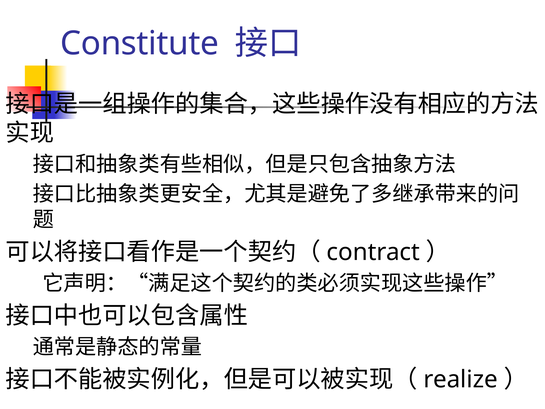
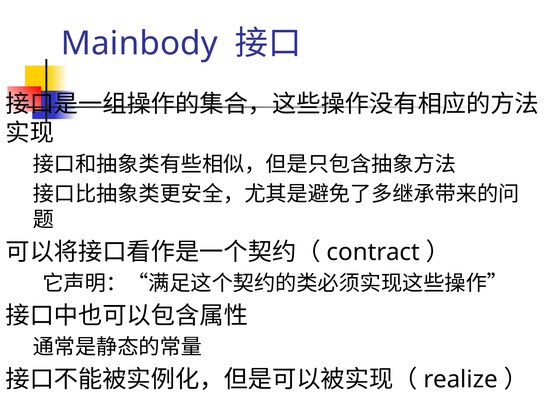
Constitute: Constitute -> Mainbody
